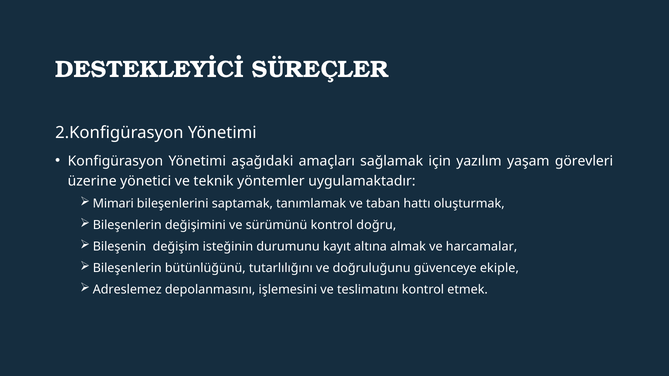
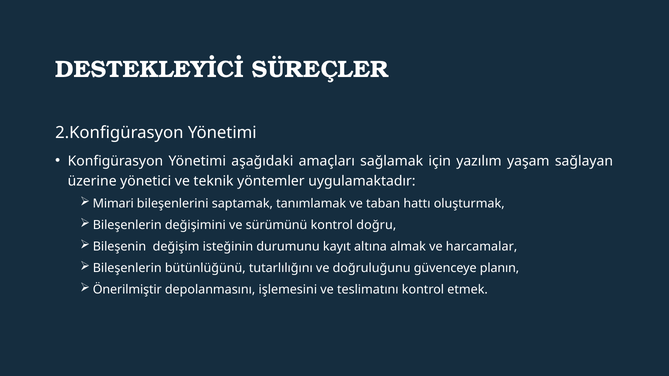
görevleri: görevleri -> sağlayan
ekiple: ekiple -> planın
Adreslemez: Adreslemez -> Önerilmiştir
